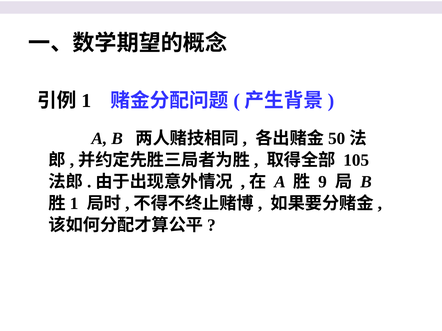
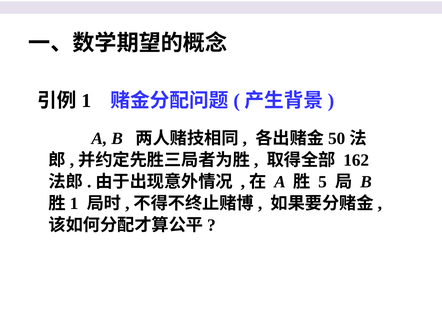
105: 105 -> 162
9: 9 -> 5
